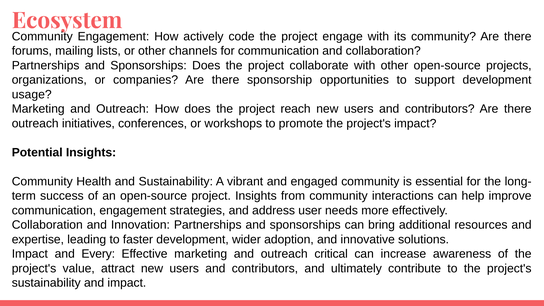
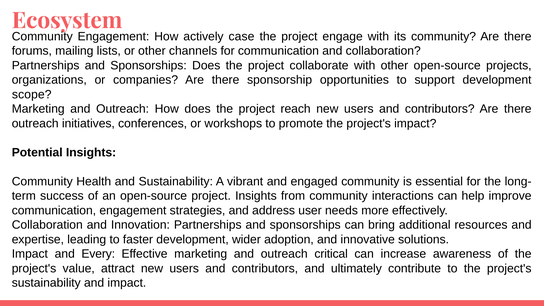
code: code -> case
usage: usage -> scope
